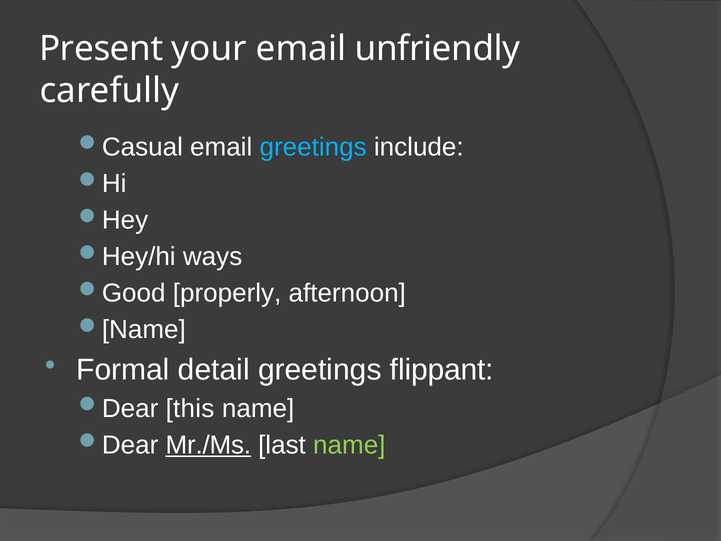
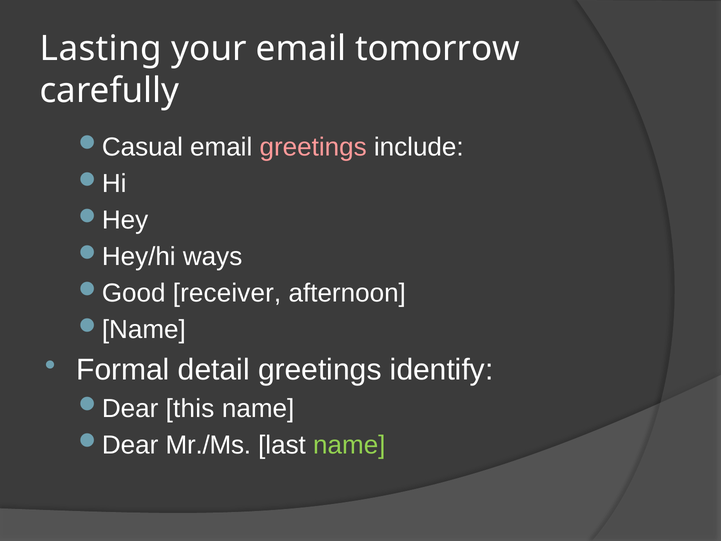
Present: Present -> Lasting
unfriendly: unfriendly -> tomorrow
greetings at (313, 147) colour: light blue -> pink
properly: properly -> receiver
flippant: flippant -> identify
Mr./Ms underline: present -> none
